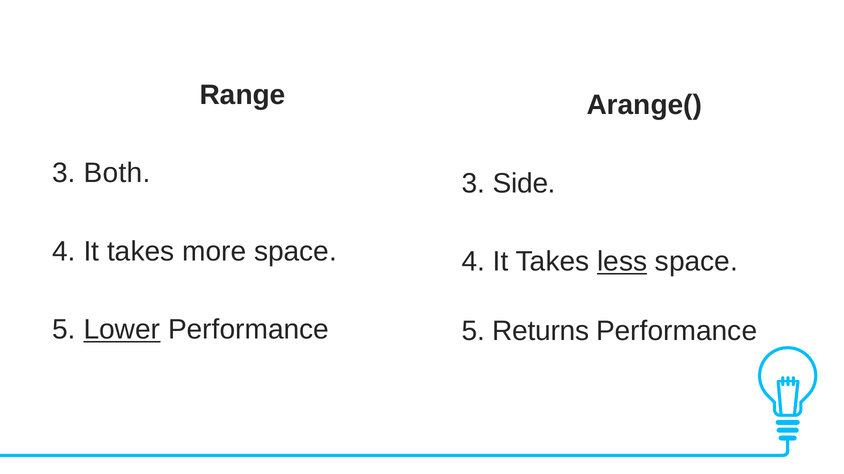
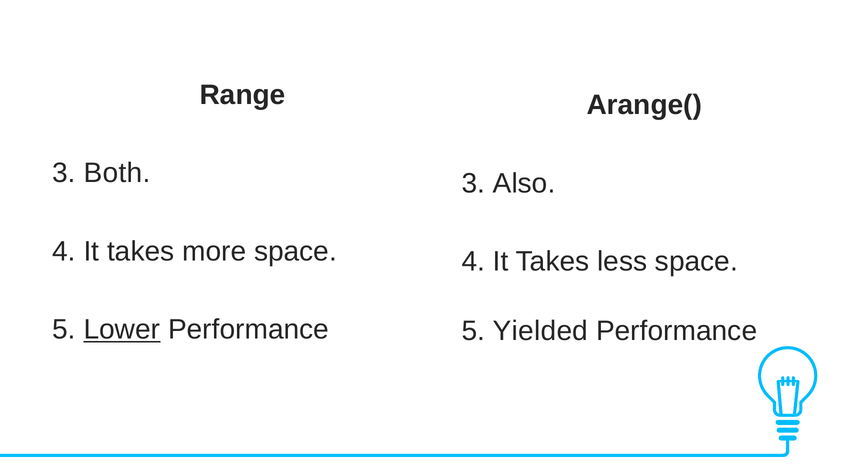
Side: Side -> Also
less underline: present -> none
Returns: Returns -> Yielded
